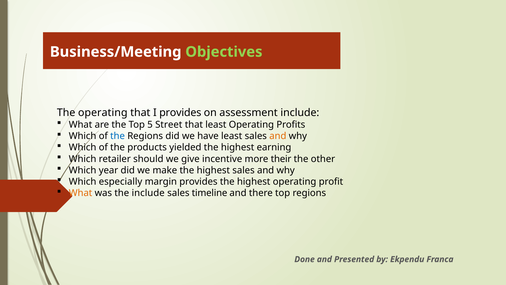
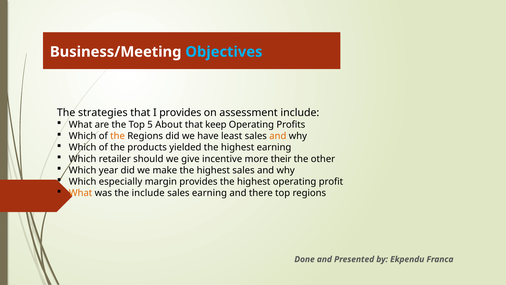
Objectives colour: light green -> light blue
The operating: operating -> strategies
Street: Street -> About
that least: least -> keep
the at (118, 136) colour: blue -> orange
sales timeline: timeline -> earning
